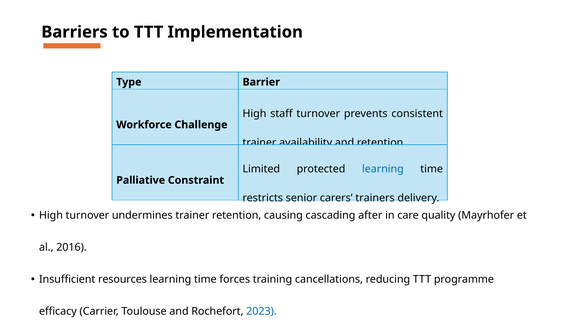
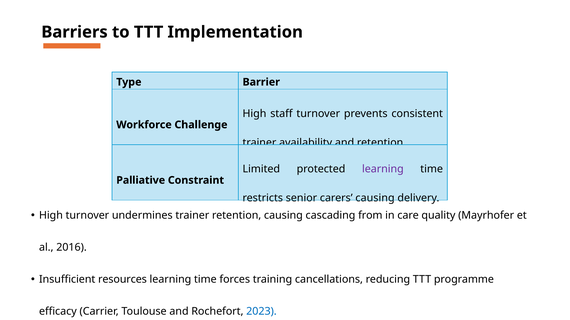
learning at (383, 169) colour: blue -> purple
carers trainers: trainers -> causing
after: after -> from
